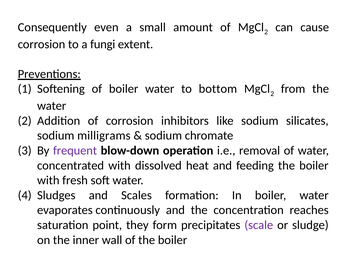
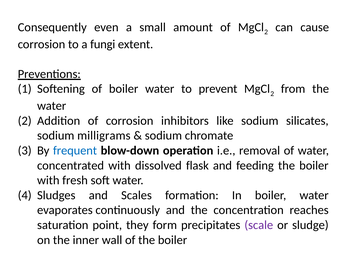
bottom: bottom -> prevent
frequent colour: purple -> blue
heat: heat -> flask
